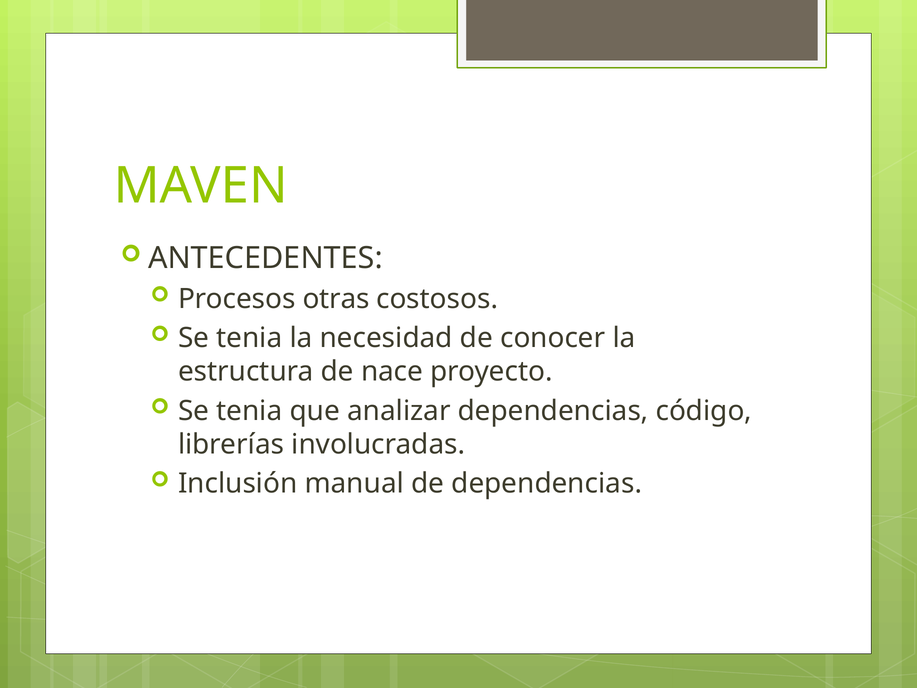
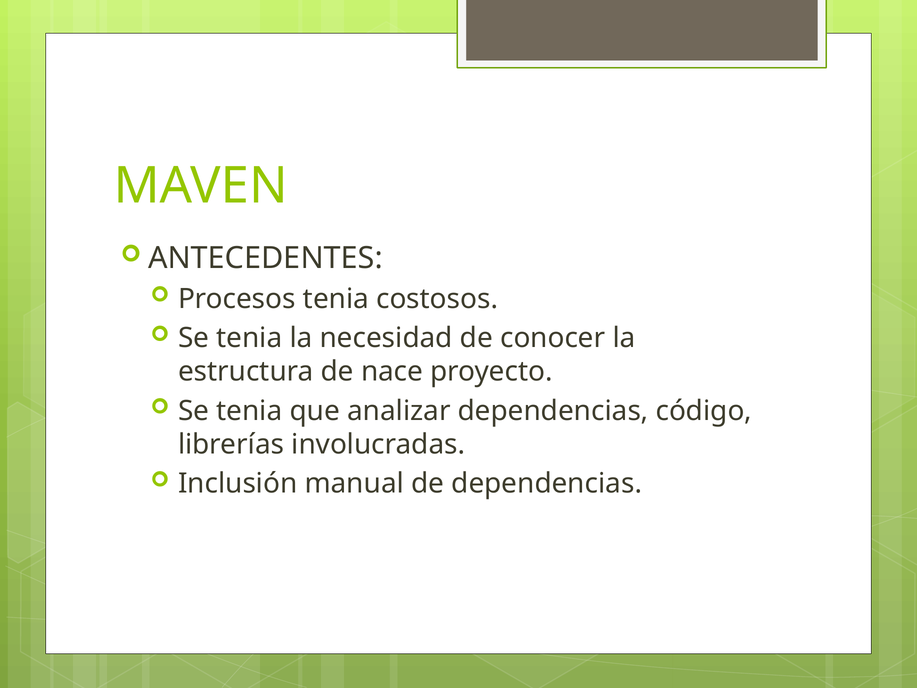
Procesos otras: otras -> tenia
